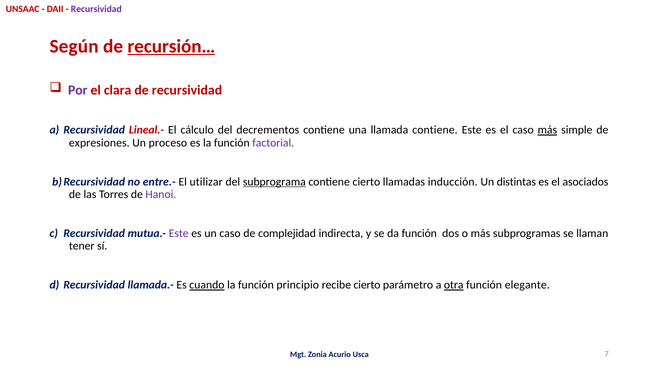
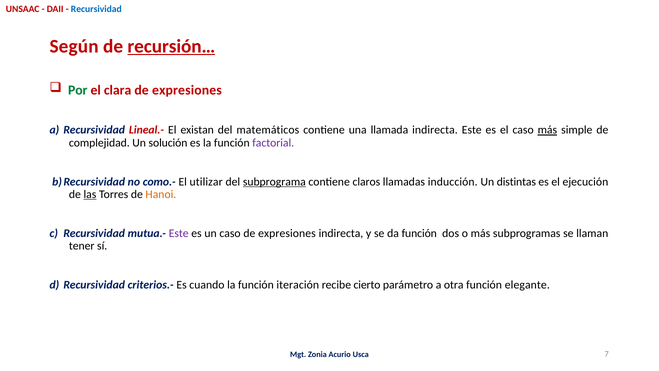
Recursividad at (96, 9) colour: purple -> blue
Por colour: purple -> green
recursividad at (187, 90): recursividad -> expresiones
cálculo: cálculo -> existan
decrementos: decrementos -> matemáticos
llamada contiene: contiene -> indirecta
expresiones: expresiones -> complejidad
proceso: proceso -> solución
entre.-: entre.- -> como.-
contiene cierto: cierto -> claros
asociados: asociados -> ejecución
las underline: none -> present
Hanoi colour: purple -> orange
caso de complejidad: complejidad -> expresiones
llamada.-: llamada.- -> criterios.-
cuando underline: present -> none
principio: principio -> iteración
otra underline: present -> none
